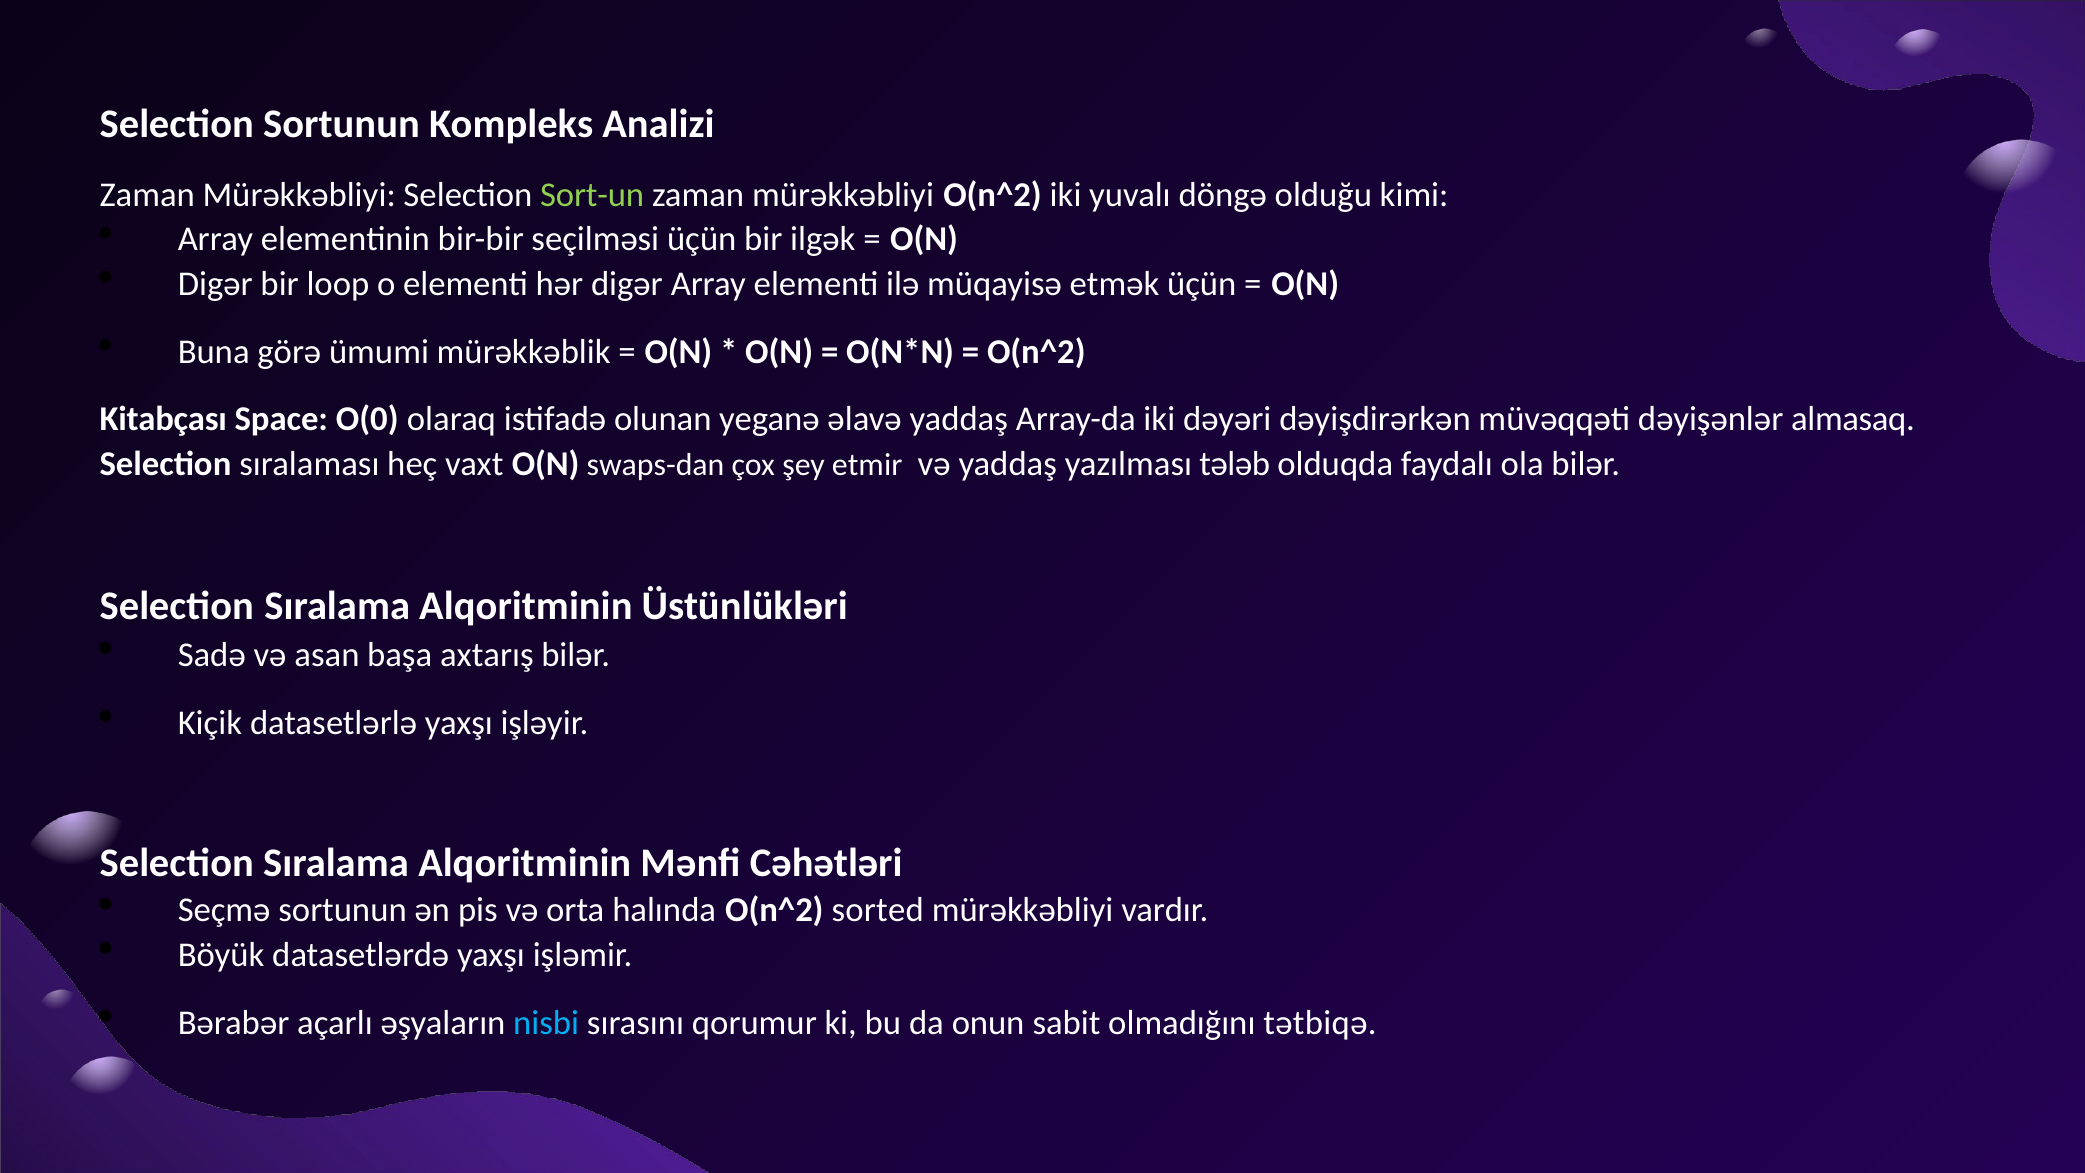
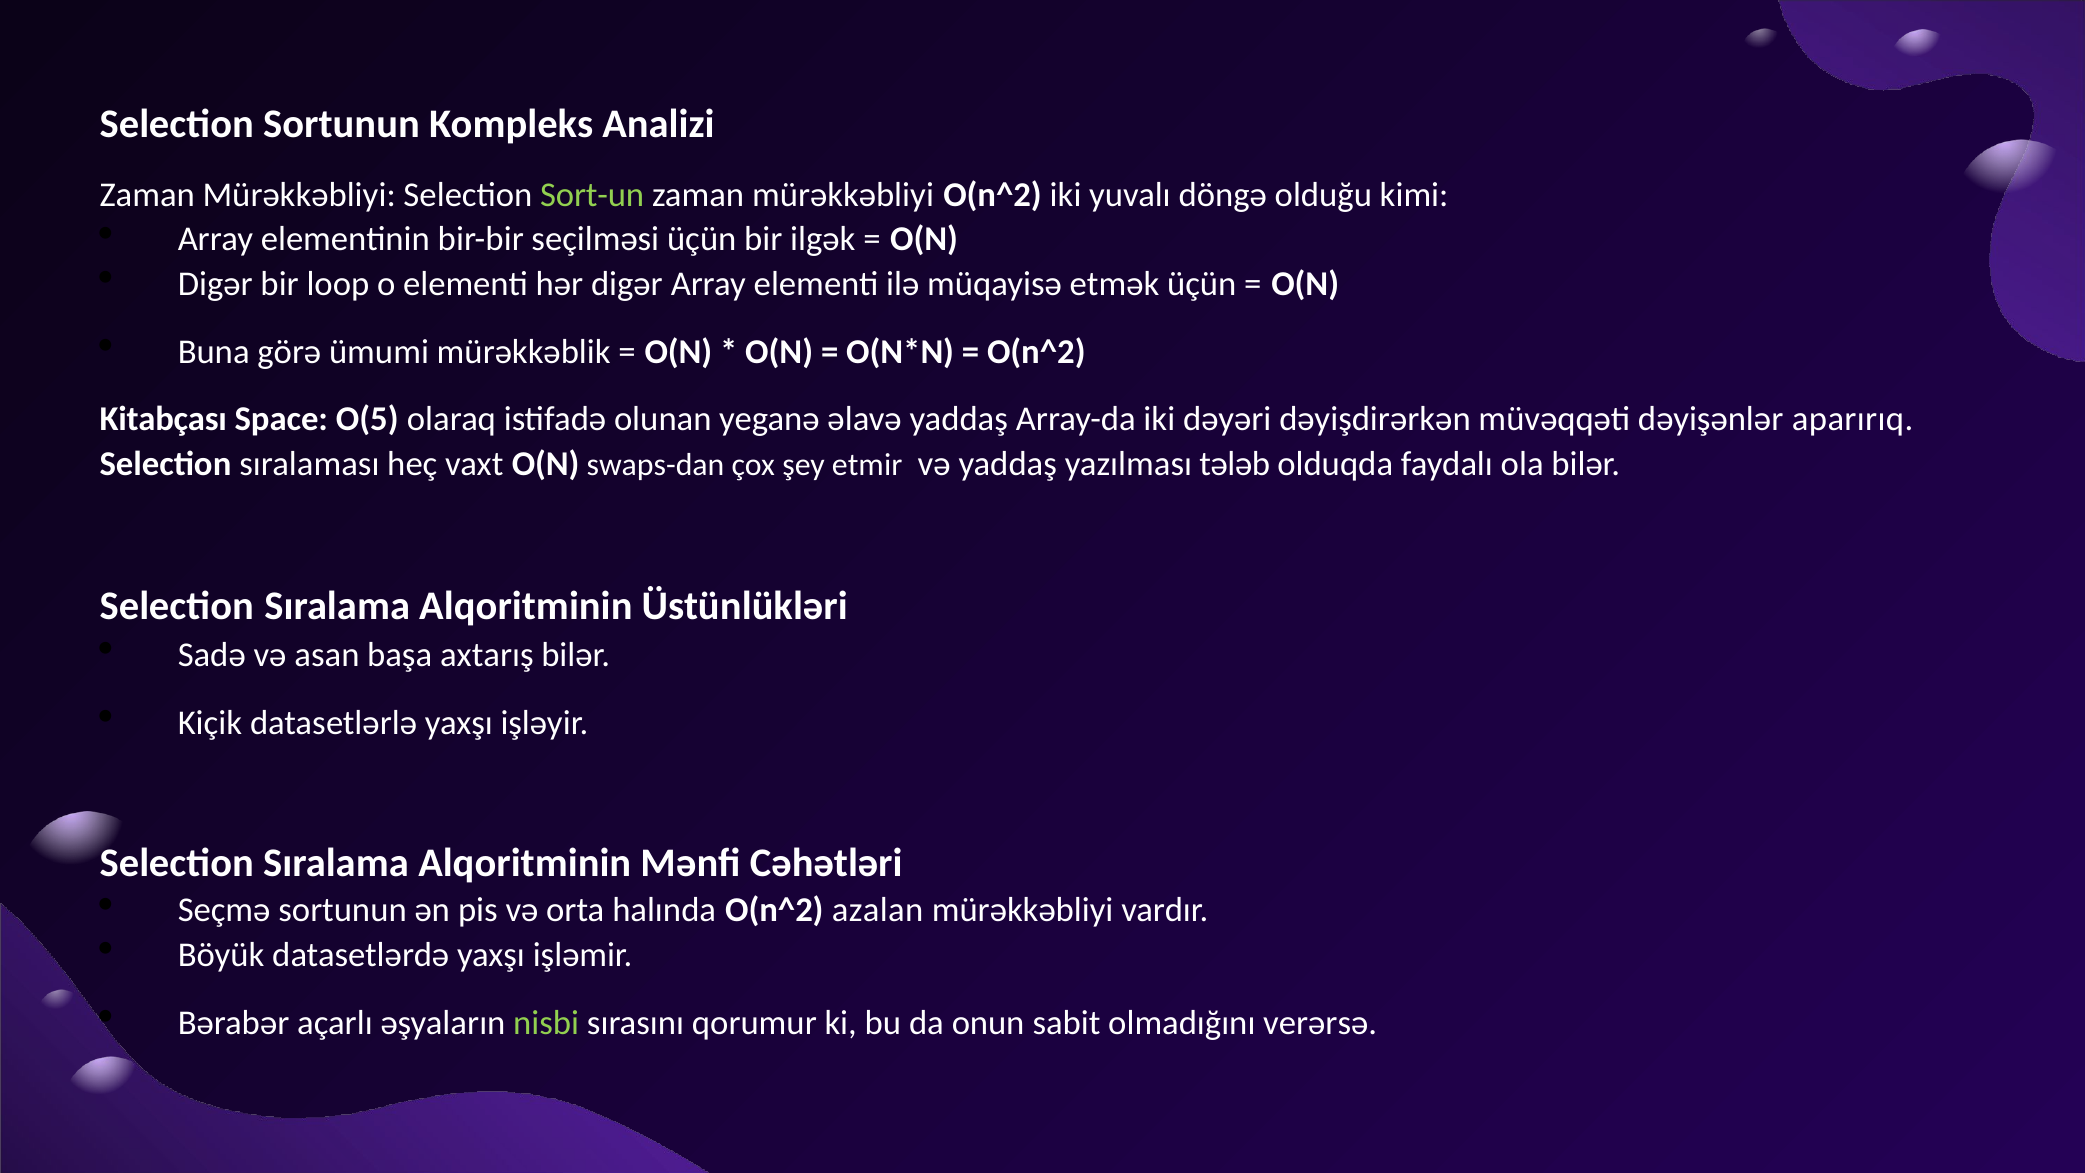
O(0: O(0 -> O(5
almasaq: almasaq -> aparırıq
sorted: sorted -> azalan
nisbi colour: light blue -> light green
tətbiqə: tətbiqə -> verərsə
